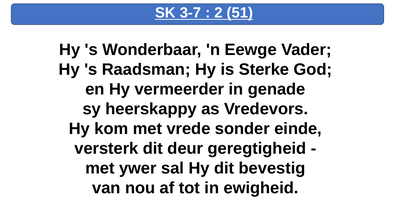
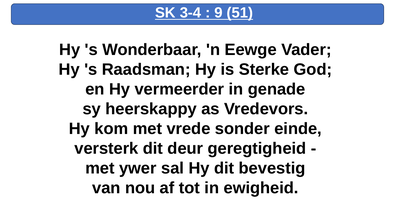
3-7: 3-7 -> 3-4
2: 2 -> 9
